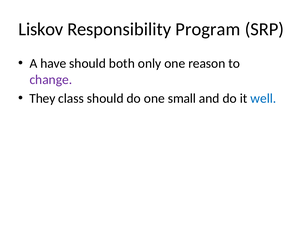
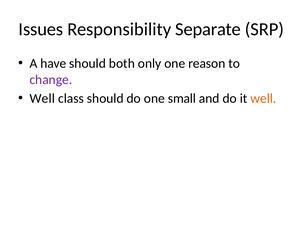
Liskov: Liskov -> Issues
Program: Program -> Separate
They at (42, 99): They -> Well
well at (263, 99) colour: blue -> orange
